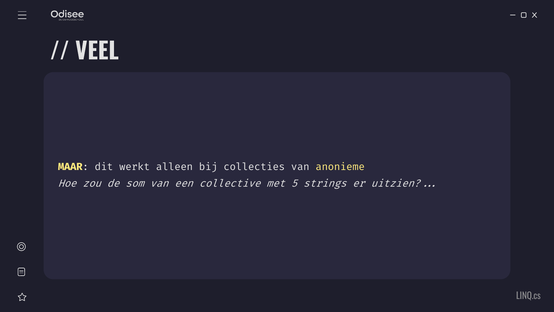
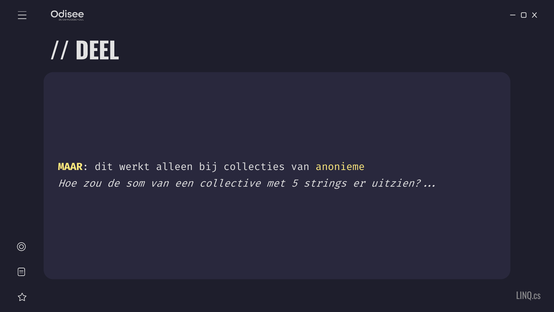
VEEL: VEEL -> DEEL
